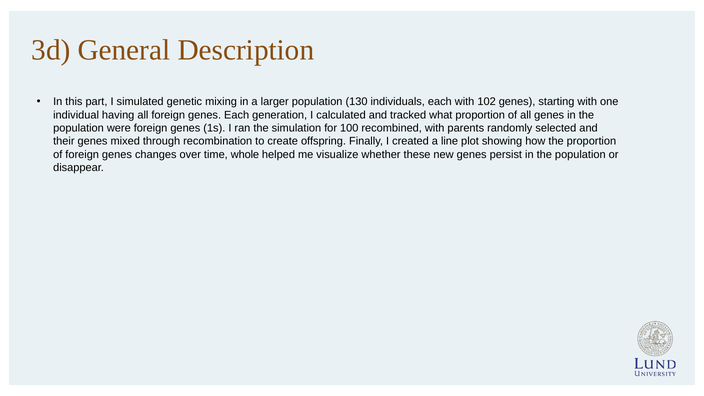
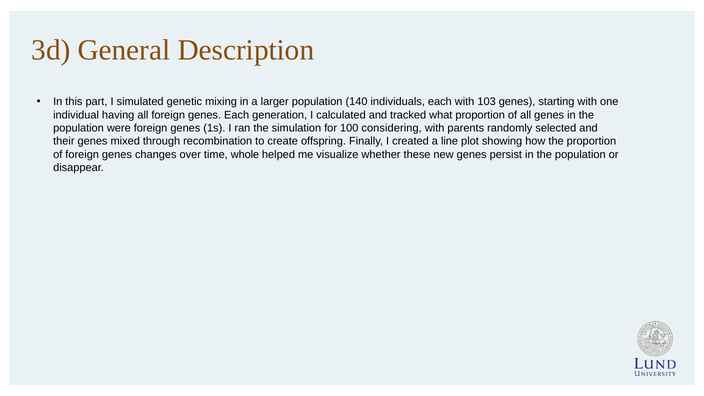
130: 130 -> 140
102: 102 -> 103
recombined: recombined -> considering
